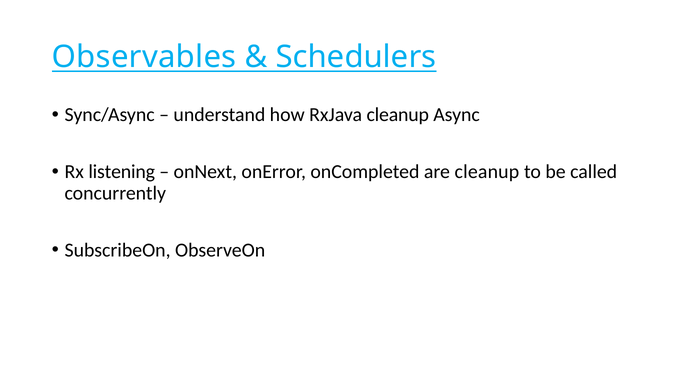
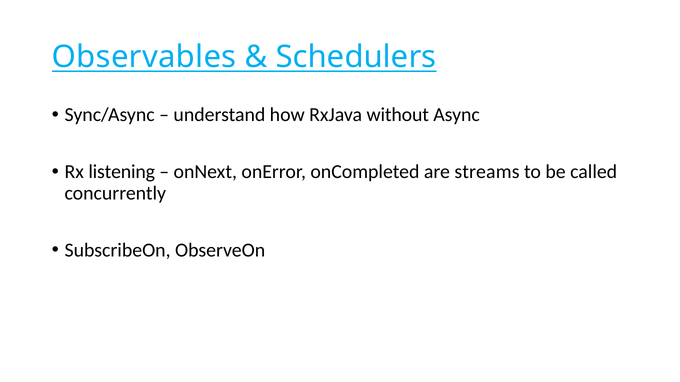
RxJava cleanup: cleanup -> without
are cleanup: cleanup -> streams
